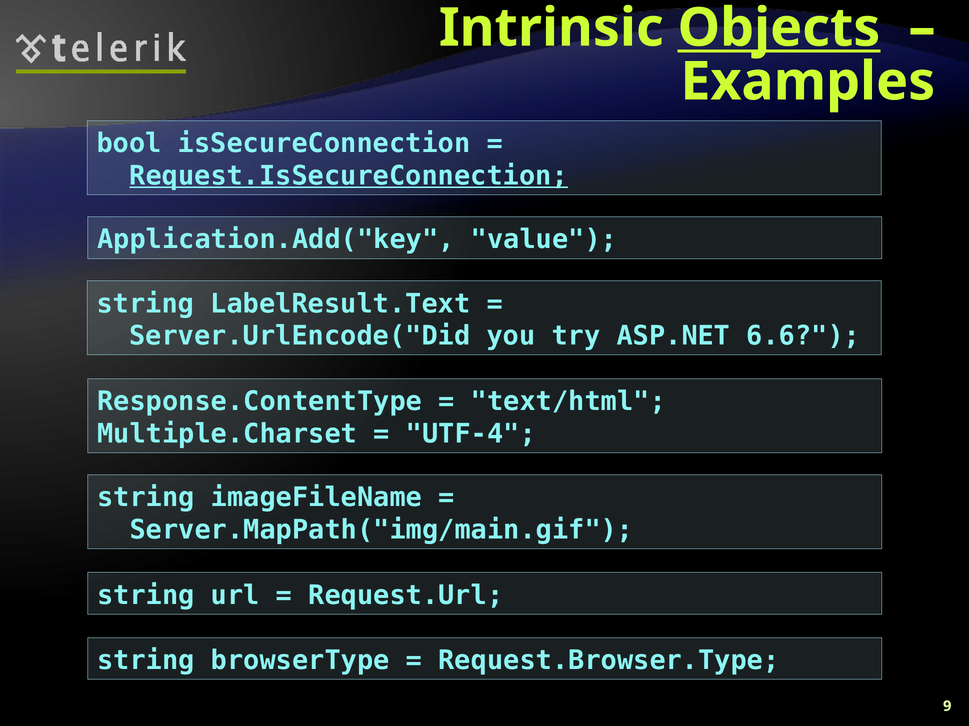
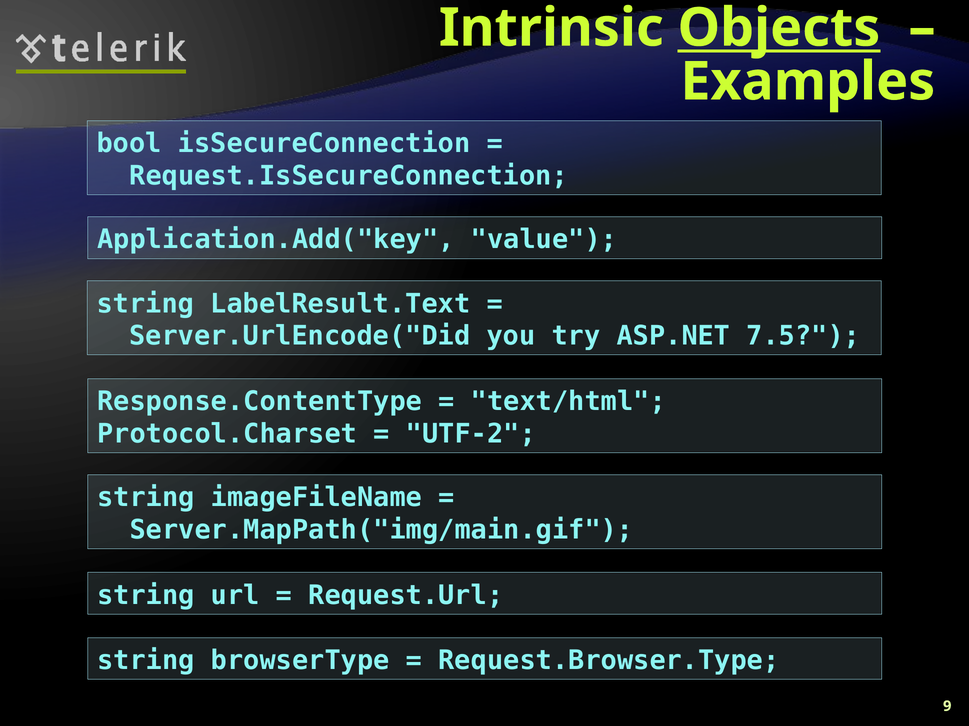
Request.IsSecureConnection underline: present -> none
6.6: 6.6 -> 7.5
Multiple.Charset: Multiple.Charset -> Protocol.Charset
UTF-4: UTF-4 -> UTF-2
